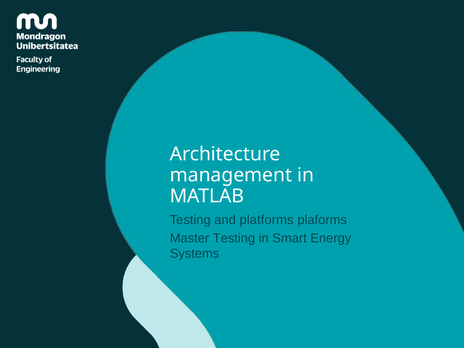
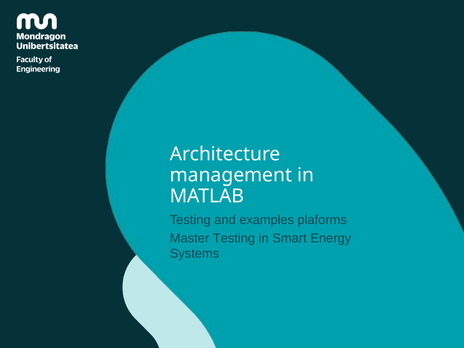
platforms: platforms -> examples
